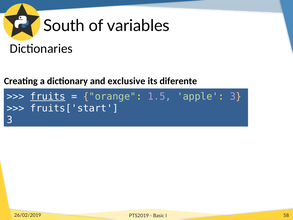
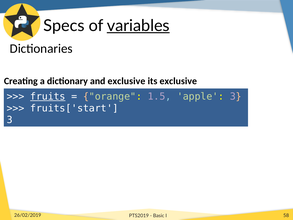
South: South -> Specs
variables underline: none -> present
its diferente: diferente -> exclusive
